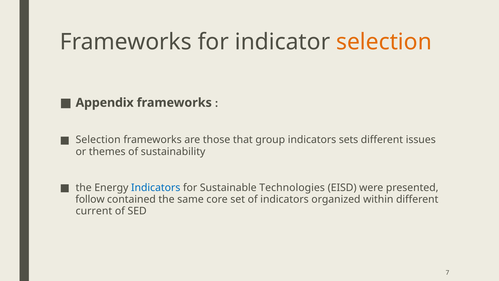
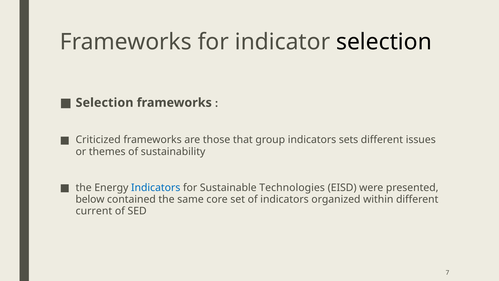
selection at (384, 42) colour: orange -> black
Appendix at (105, 103): Appendix -> Selection
Selection at (98, 140): Selection -> Criticized
follow: follow -> below
